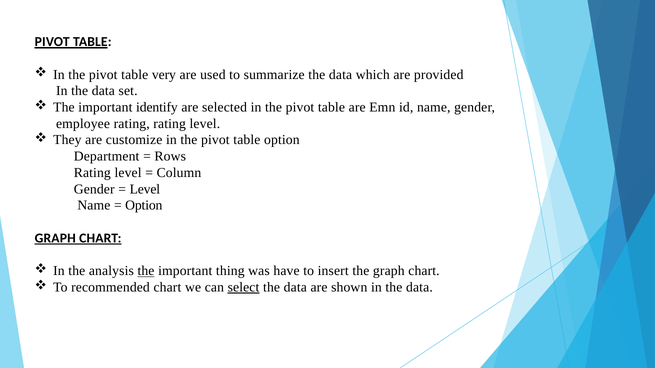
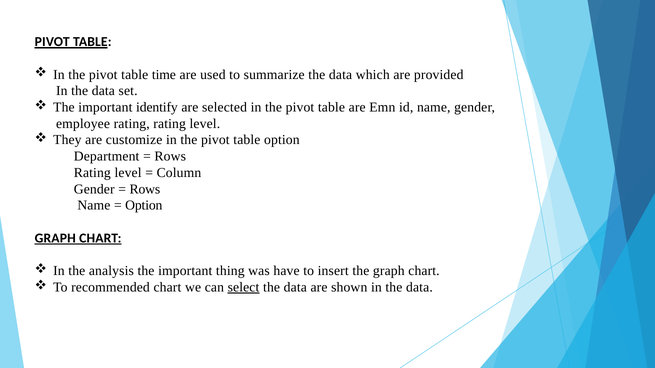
very: very -> time
Level at (145, 189): Level -> Rows
the at (146, 271) underline: present -> none
